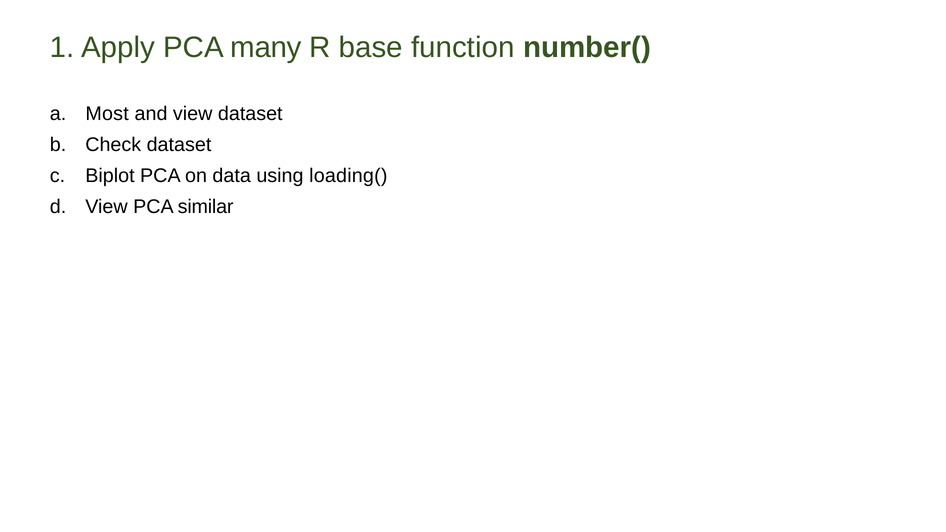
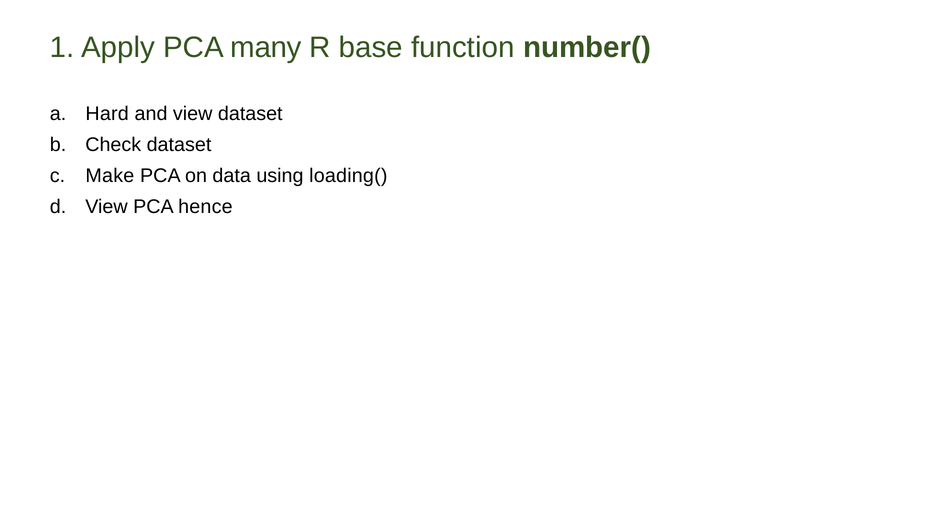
Most: Most -> Hard
Biplot: Biplot -> Make
similar: similar -> hence
